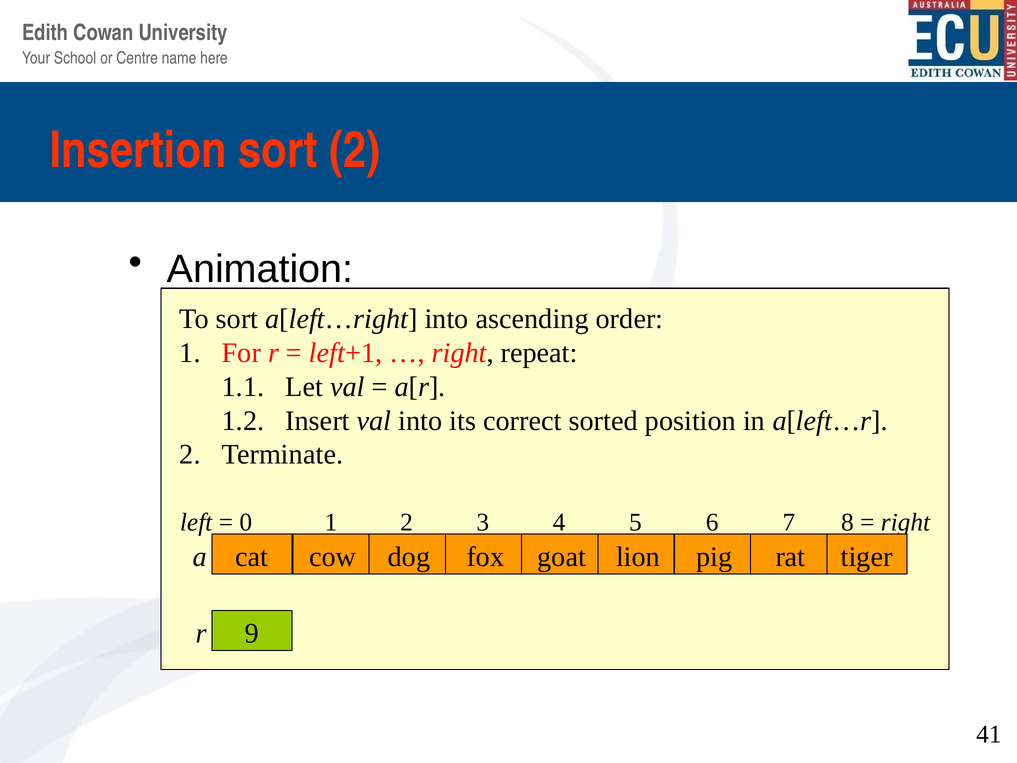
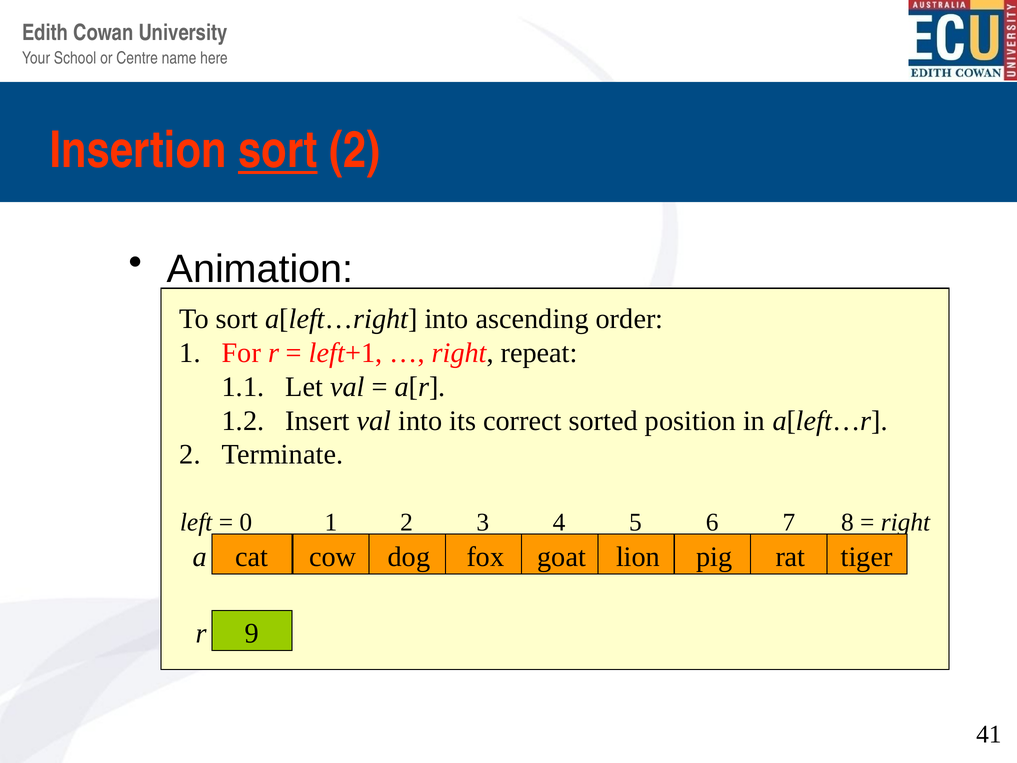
sort at (278, 150) underline: none -> present
